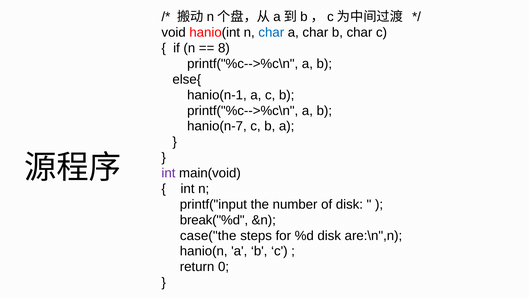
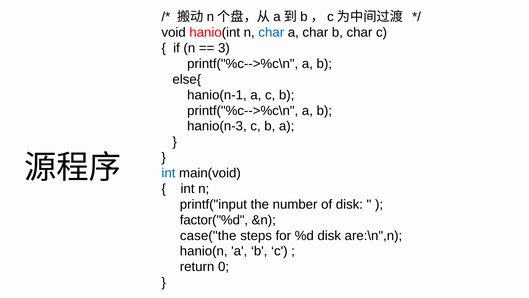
8: 8 -> 3
hanio(n-7: hanio(n-7 -> hanio(n-3
int at (168, 173) colour: purple -> blue
break("%d: break("%d -> factor("%d
